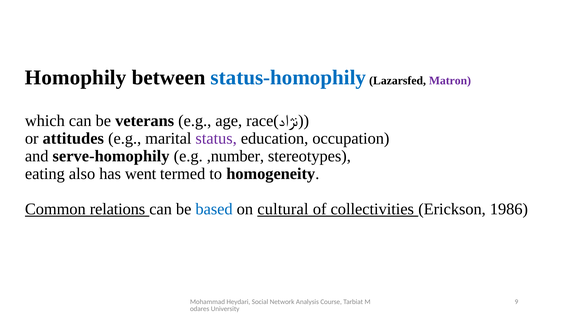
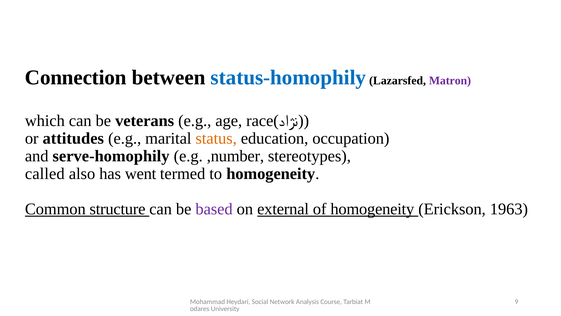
Homophily: Homophily -> Connection
status colour: purple -> orange
eating: eating -> called
relations: relations -> structure
based colour: blue -> purple
cultural: cultural -> external
of collectivities: collectivities -> homogeneity
1986: 1986 -> 1963
